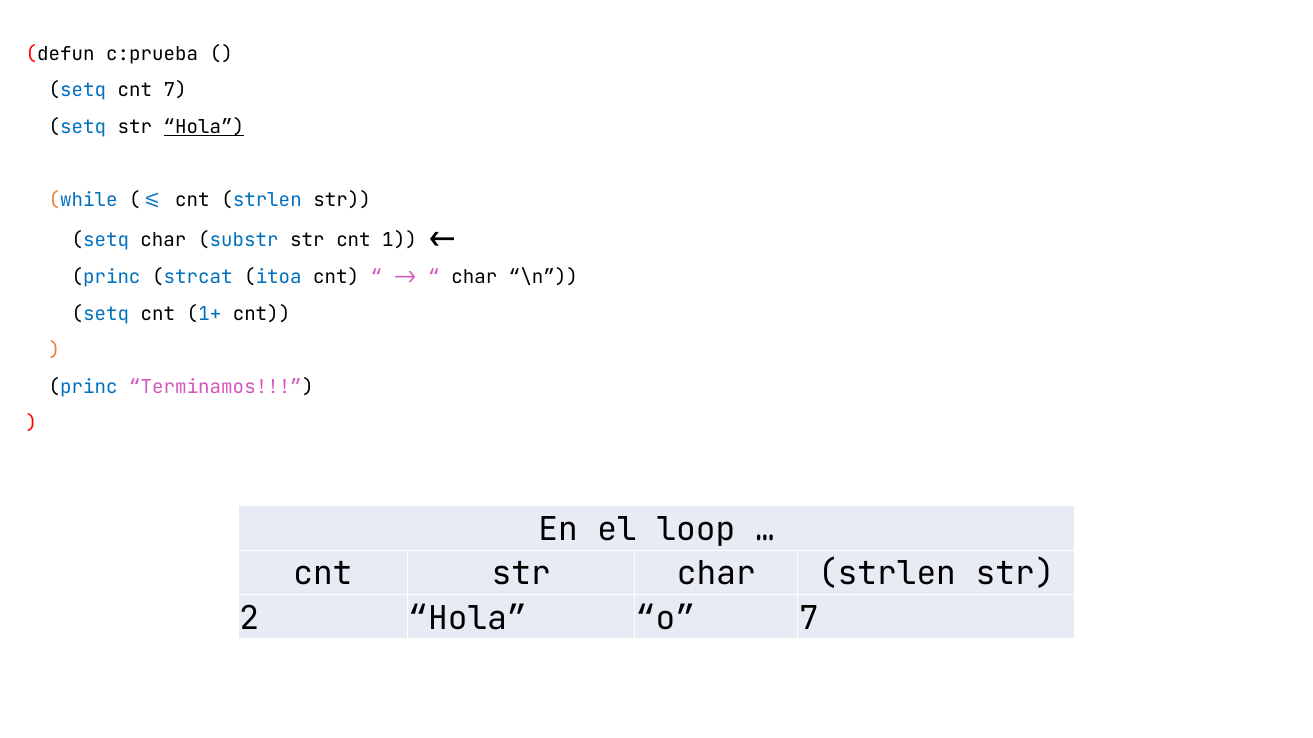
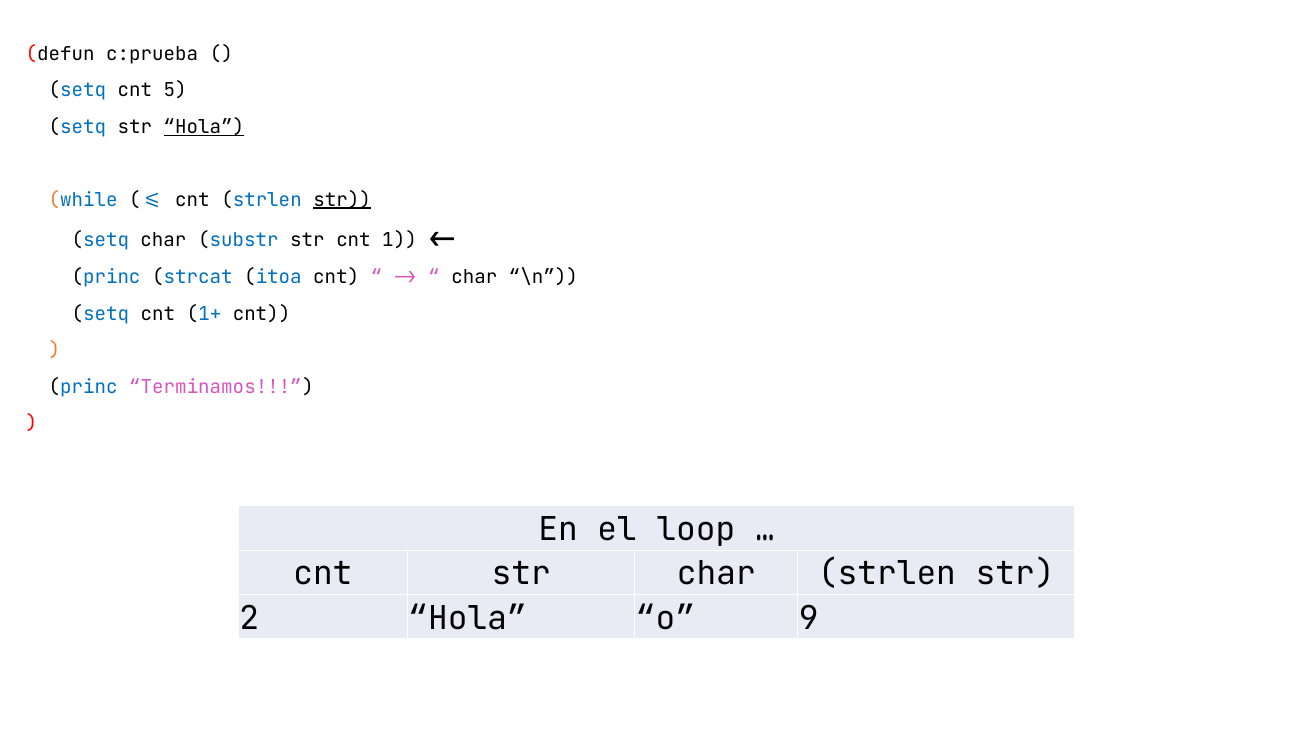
cnt 7: 7 -> 5
str at (342, 200) underline: none -> present
o 7: 7 -> 9
